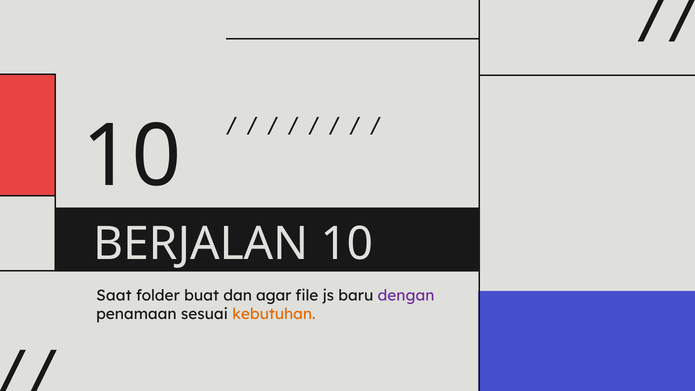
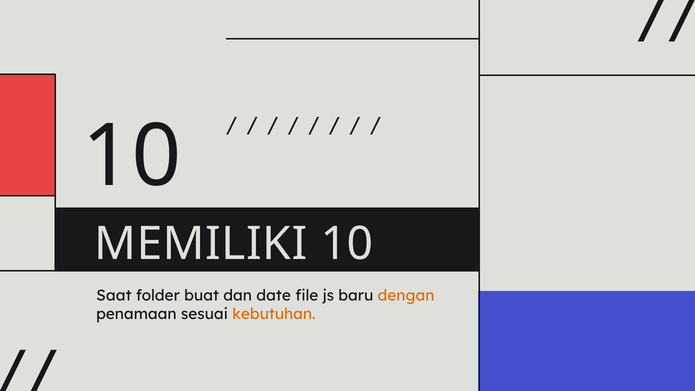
BERJALAN: BERJALAN -> MEMILIKI
agar: agar -> date
dengan colour: purple -> orange
